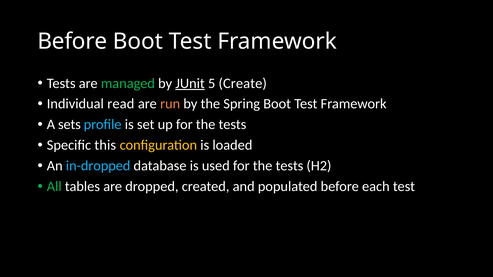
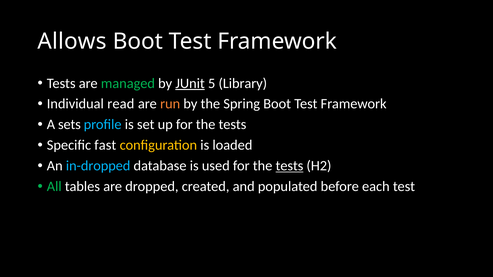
Before at (72, 41): Before -> Allows
Create: Create -> Library
this: this -> fast
tests at (289, 166) underline: none -> present
